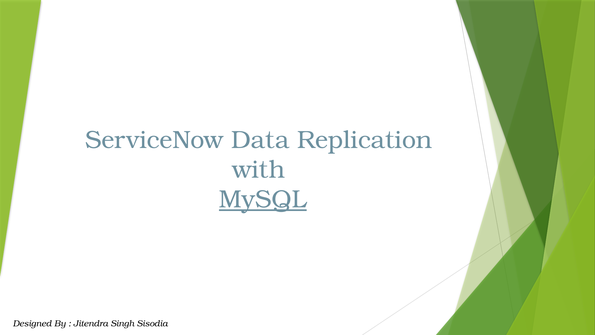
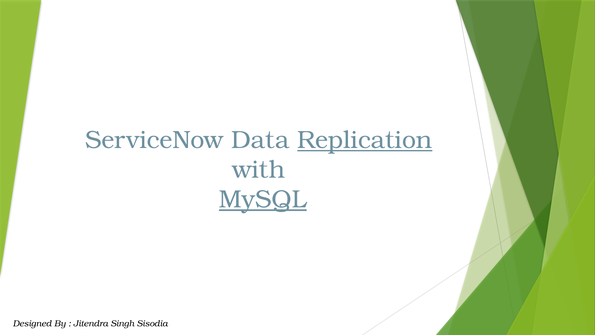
Replication underline: none -> present
